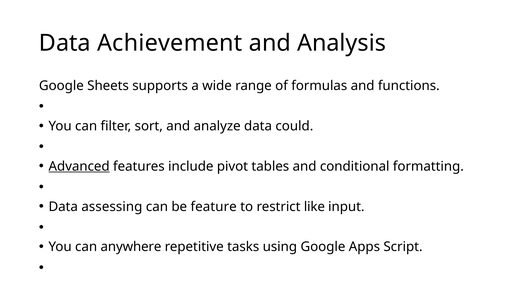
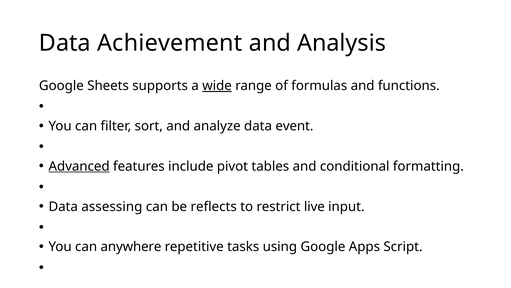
wide underline: none -> present
could: could -> event
feature: feature -> reflects
like: like -> live
